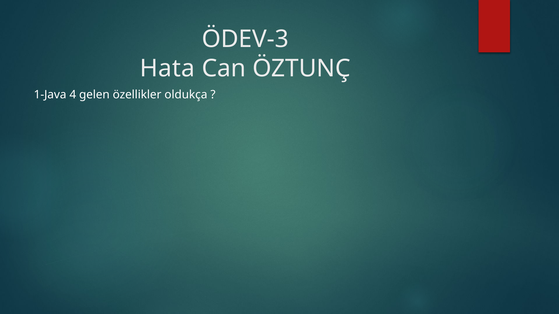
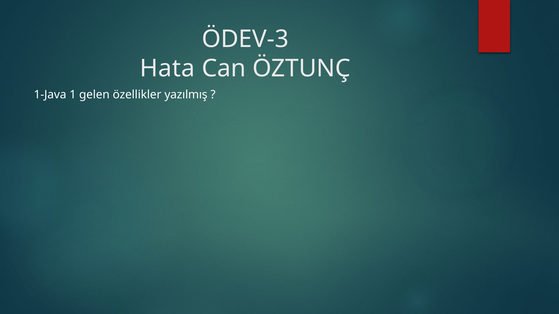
4: 4 -> 1
oldukça: oldukça -> yazılmış
